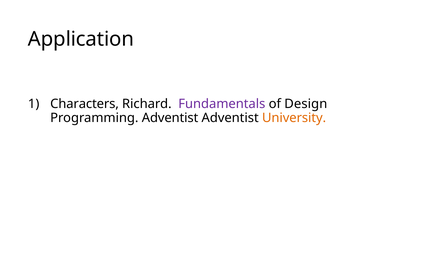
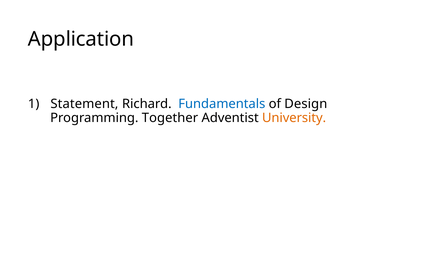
Characters: Characters -> Statement
Fundamentals colour: purple -> blue
Programming Adventist: Adventist -> Together
